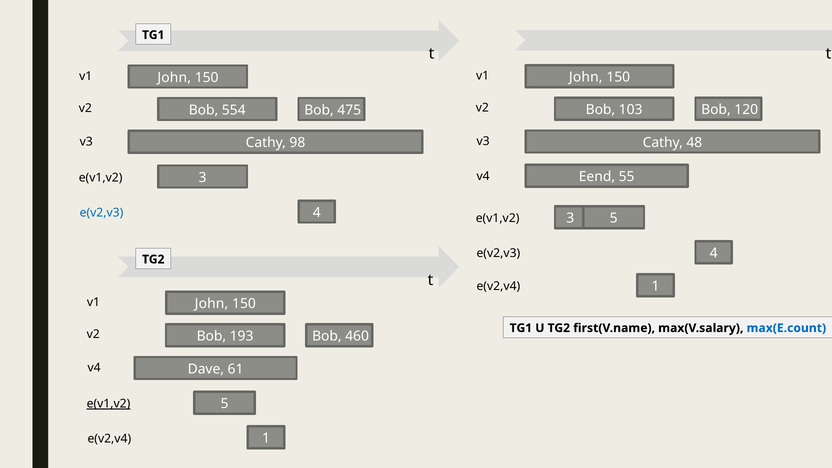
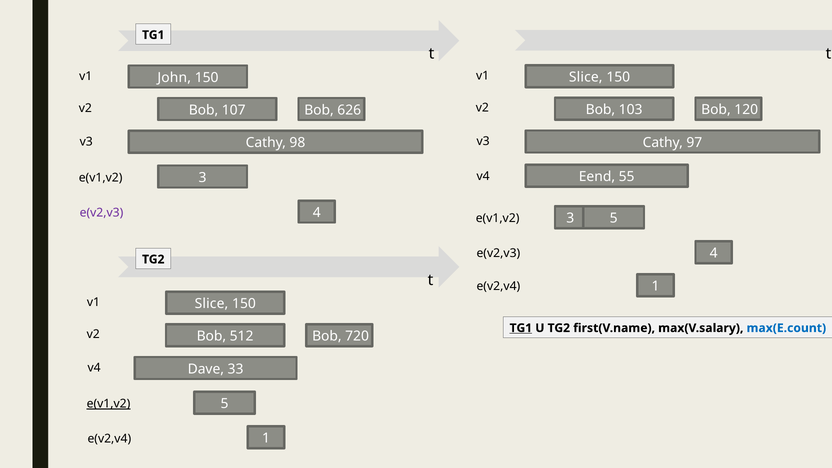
John at (586, 77): John -> Slice
554: 554 -> 107
475: 475 -> 626
48: 48 -> 97
e(v2,v3 at (101, 213) colour: blue -> purple
John at (211, 304): John -> Slice
TG1 at (521, 328) underline: none -> present
193: 193 -> 512
460: 460 -> 720
61: 61 -> 33
